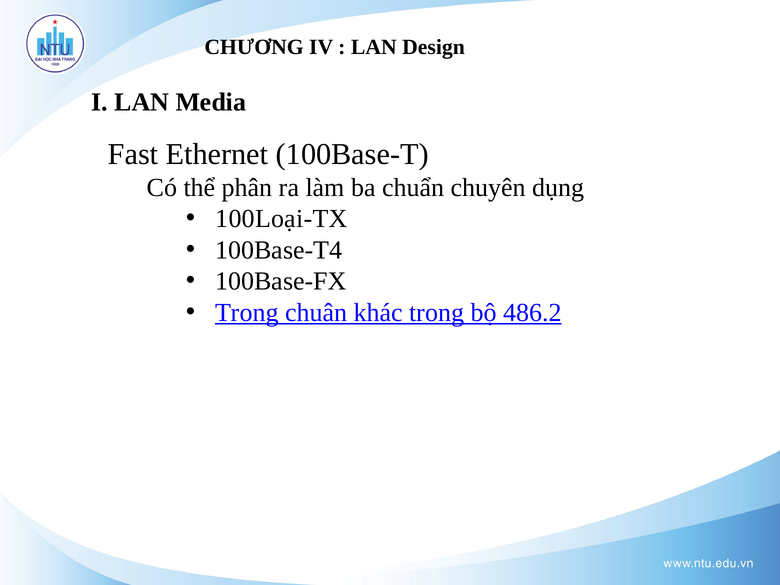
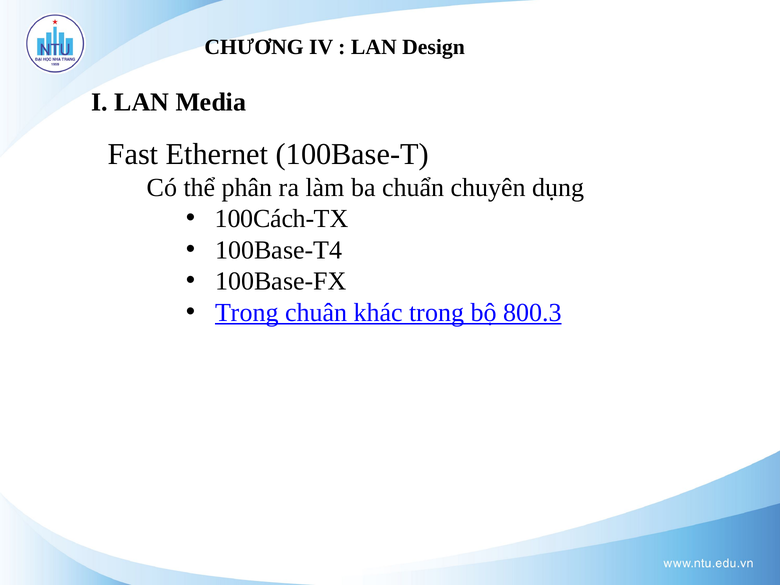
100Loại-TX: 100Loại-TX -> 100Cách-TX
486.2: 486.2 -> 800.3
